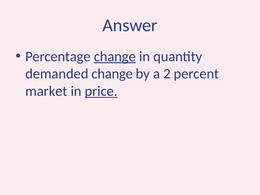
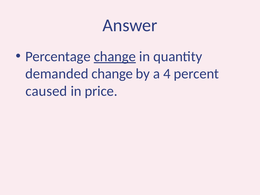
2: 2 -> 4
market: market -> caused
price underline: present -> none
